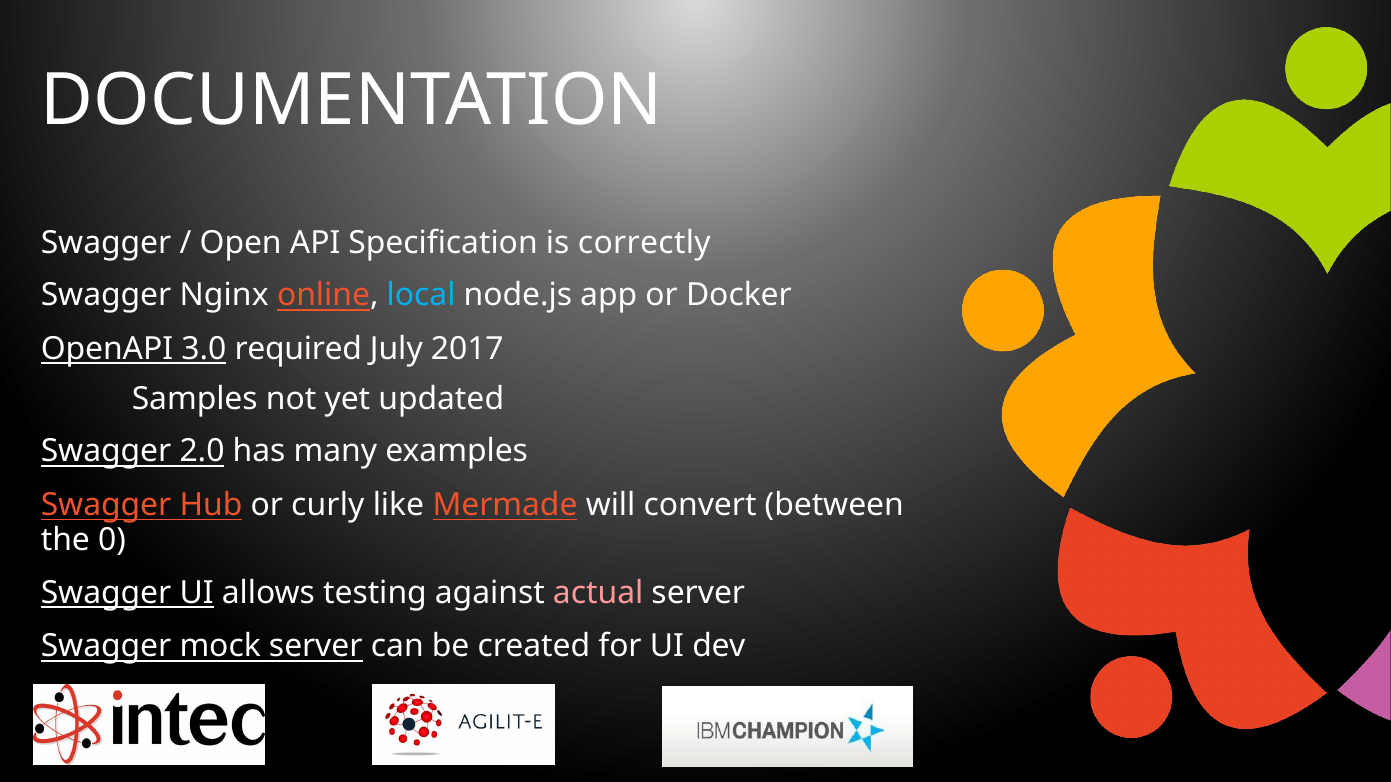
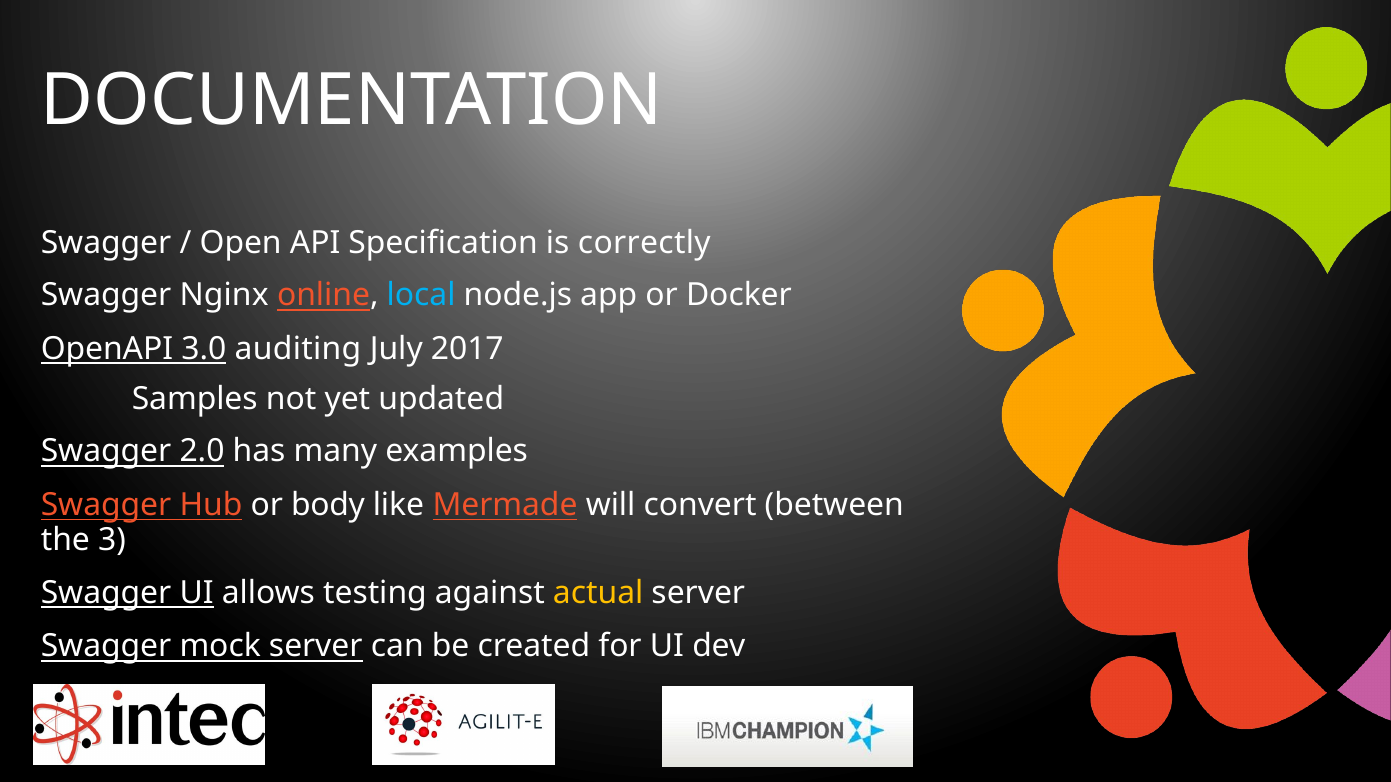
required: required -> auditing
curly: curly -> body
0: 0 -> 3
actual colour: pink -> yellow
